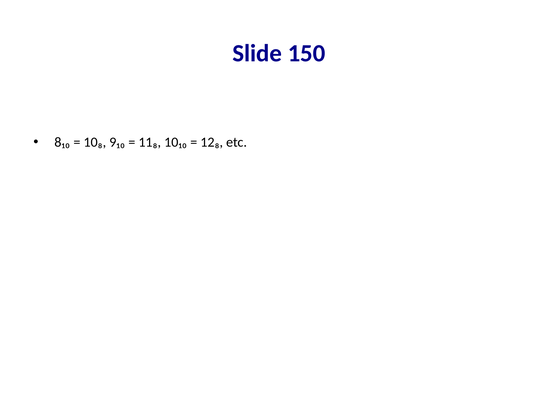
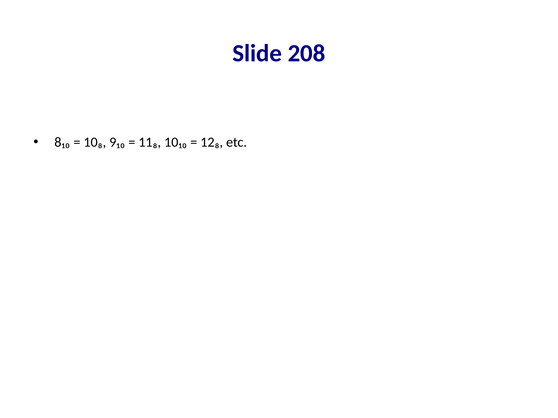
150: 150 -> 208
